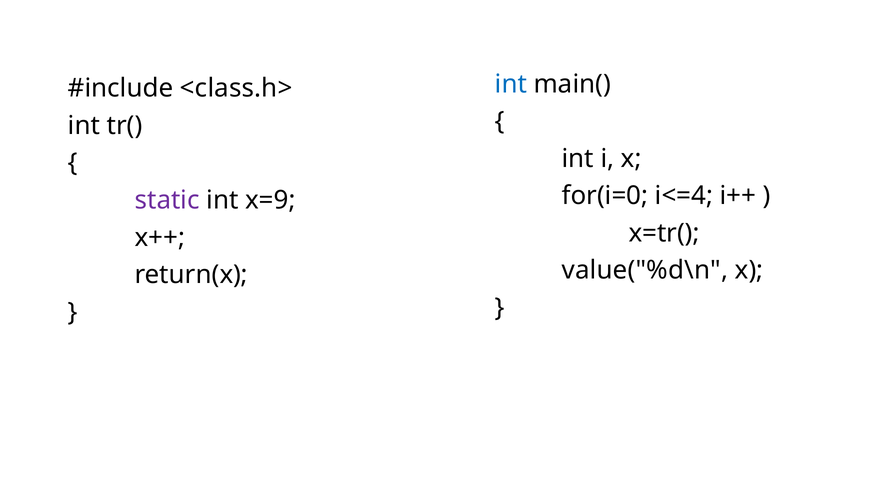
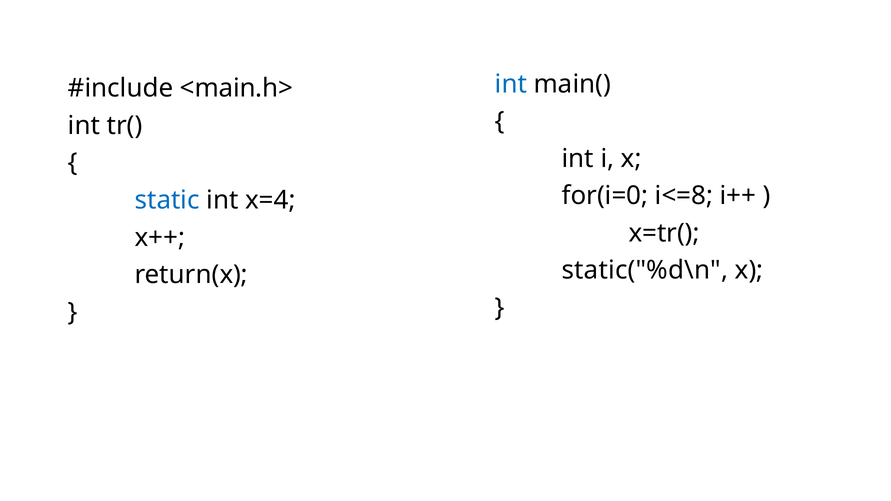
<class.h>: <class.h> -> <main.h>
i<=4: i<=4 -> i<=8
static colour: purple -> blue
x=9: x=9 -> x=4
value("%d\n: value("%d\n -> static("%d\n
